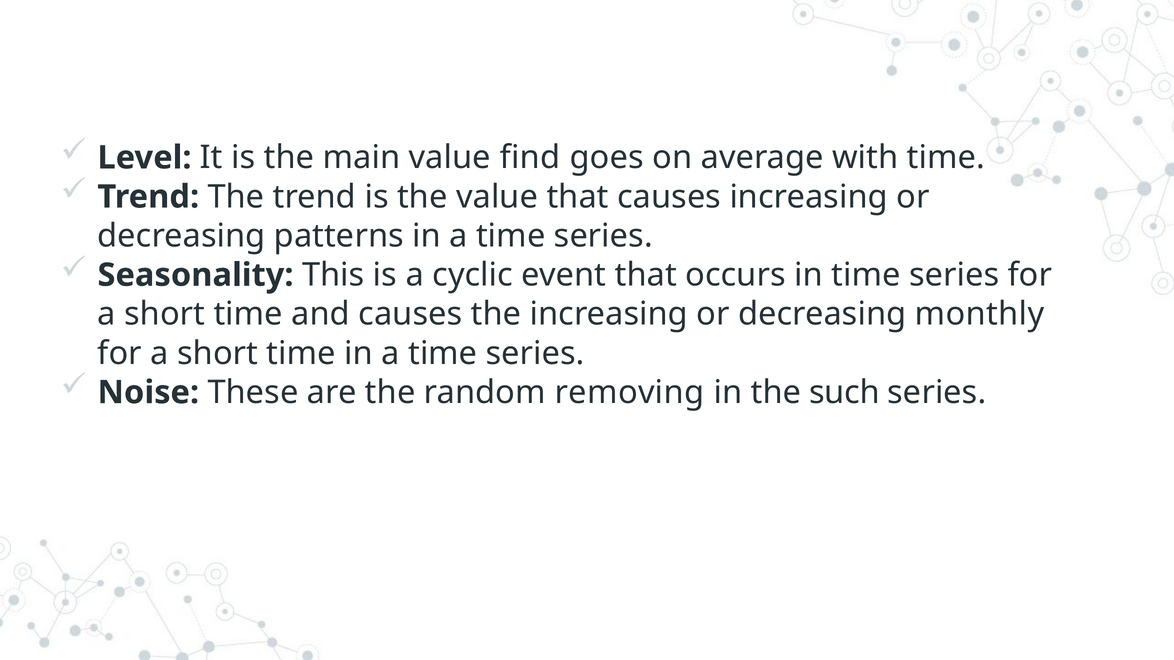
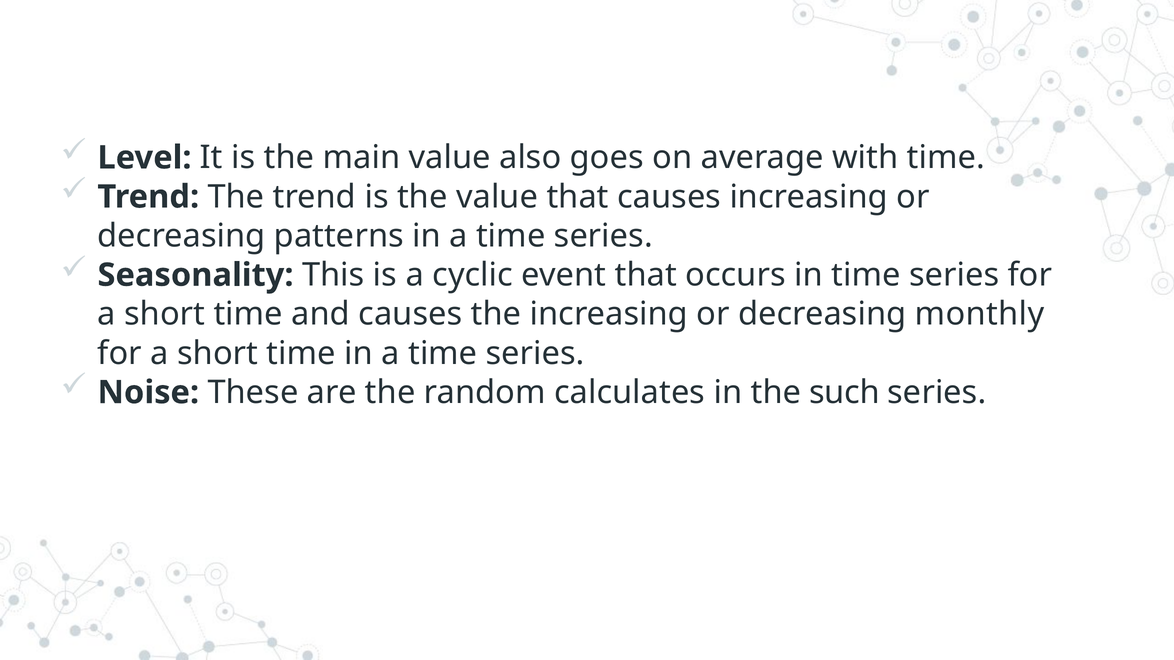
find: find -> also
removing: removing -> calculates
